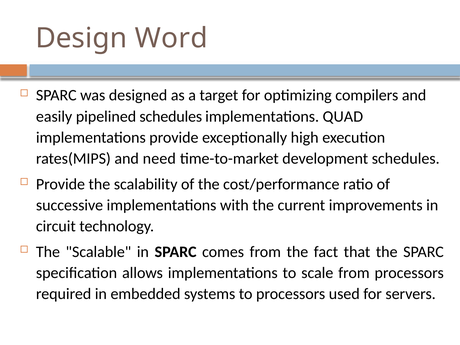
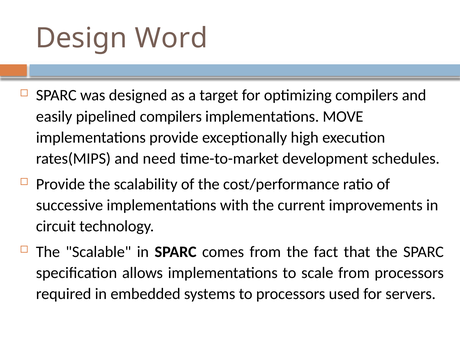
pipelined schedules: schedules -> compilers
QUAD: QUAD -> MOVE
